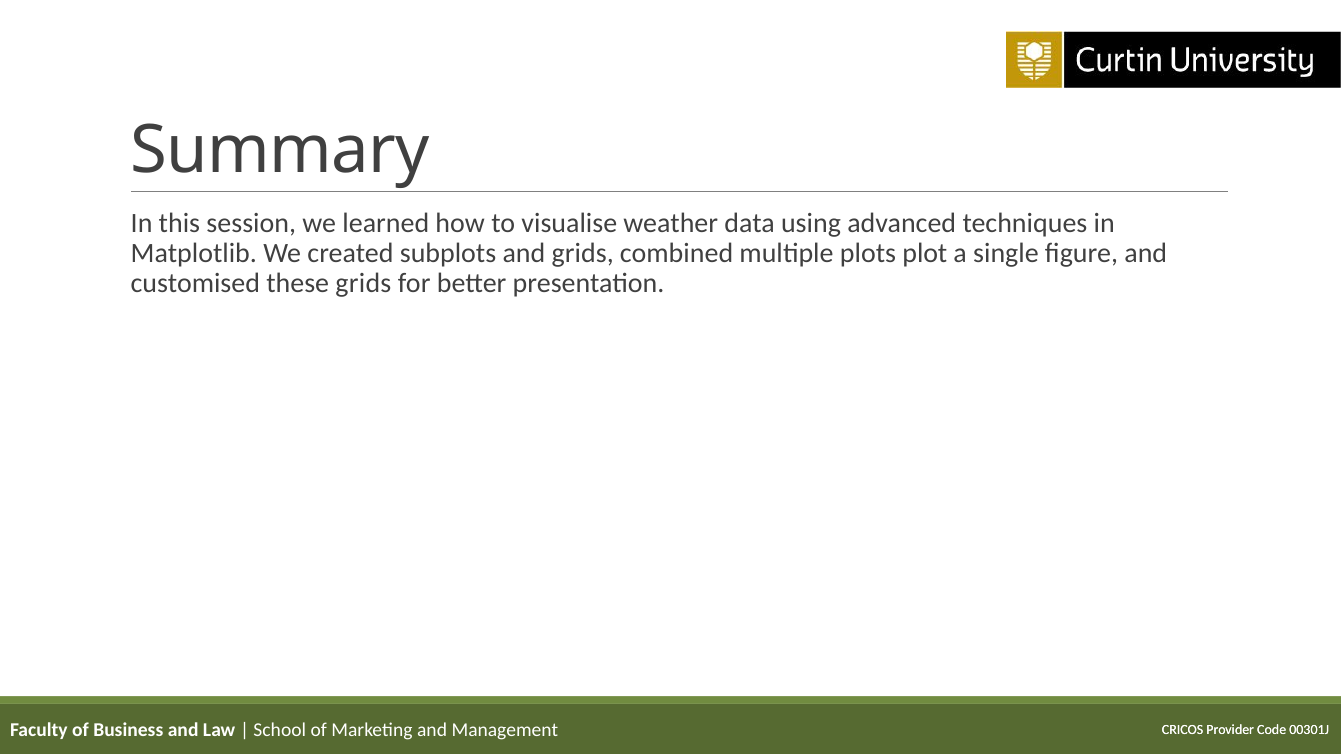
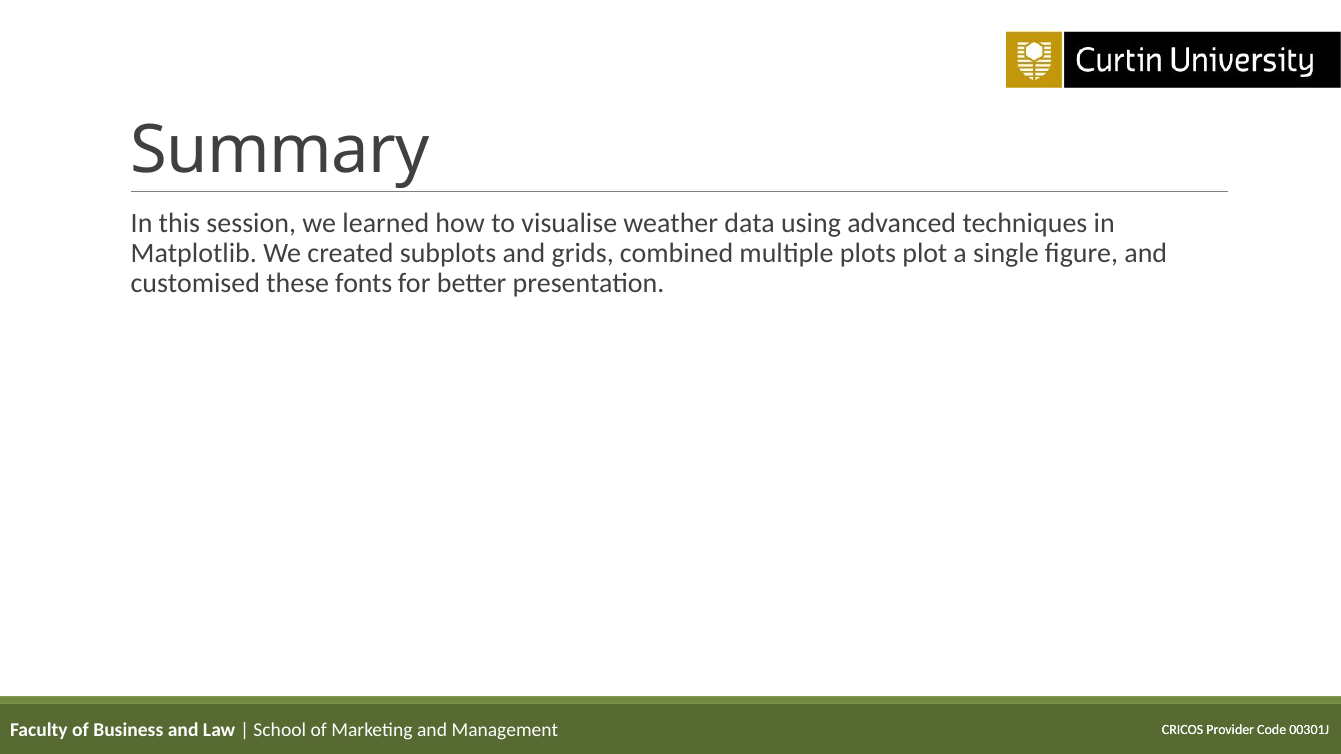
these grids: grids -> fonts
